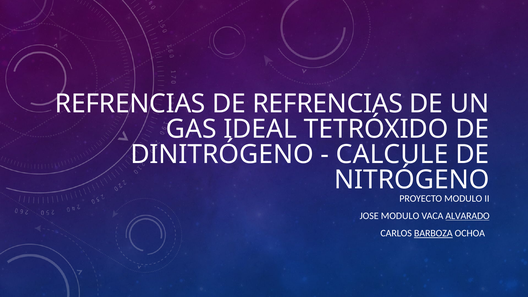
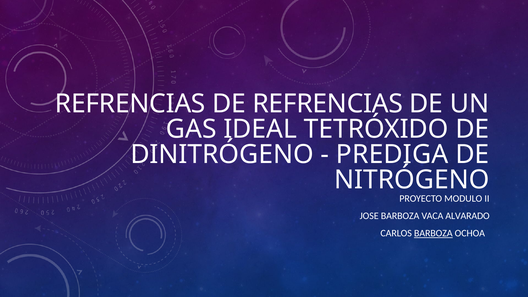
CALCULE: CALCULE -> PREDIGA
JOSE MODULO: MODULO -> BARBOZA
ALVARADO underline: present -> none
